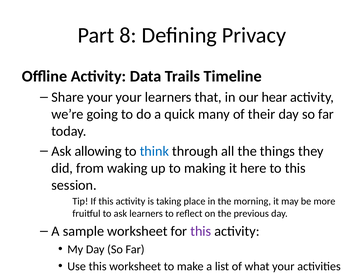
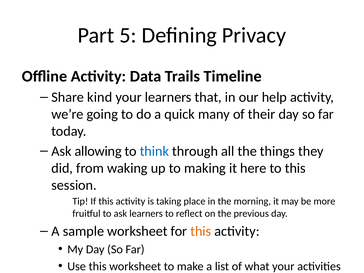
8: 8 -> 5
Share your: your -> kind
hear: hear -> help
this at (201, 231) colour: purple -> orange
